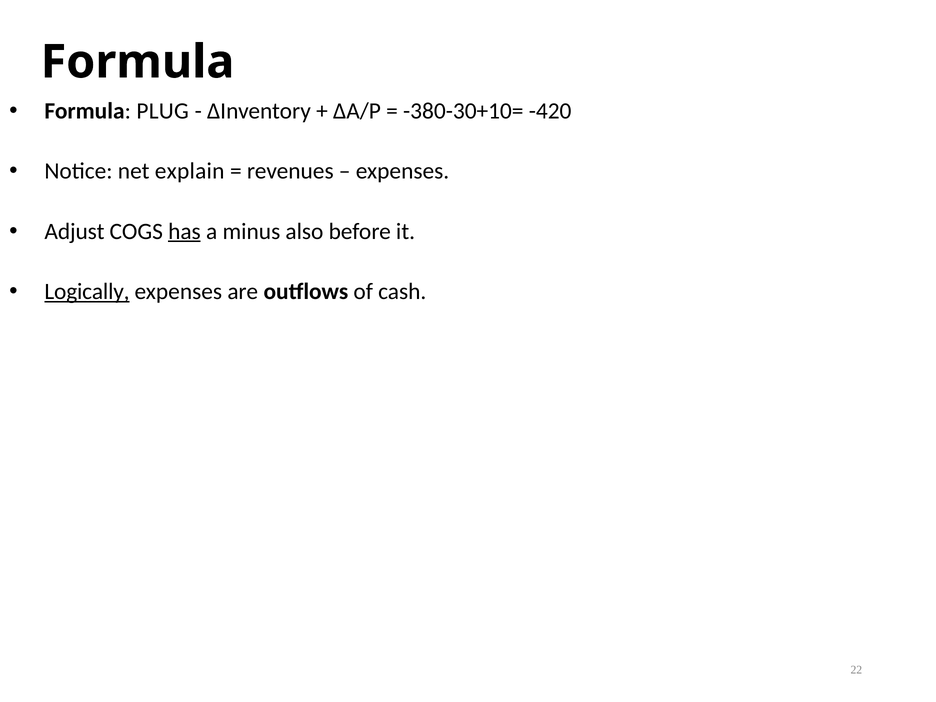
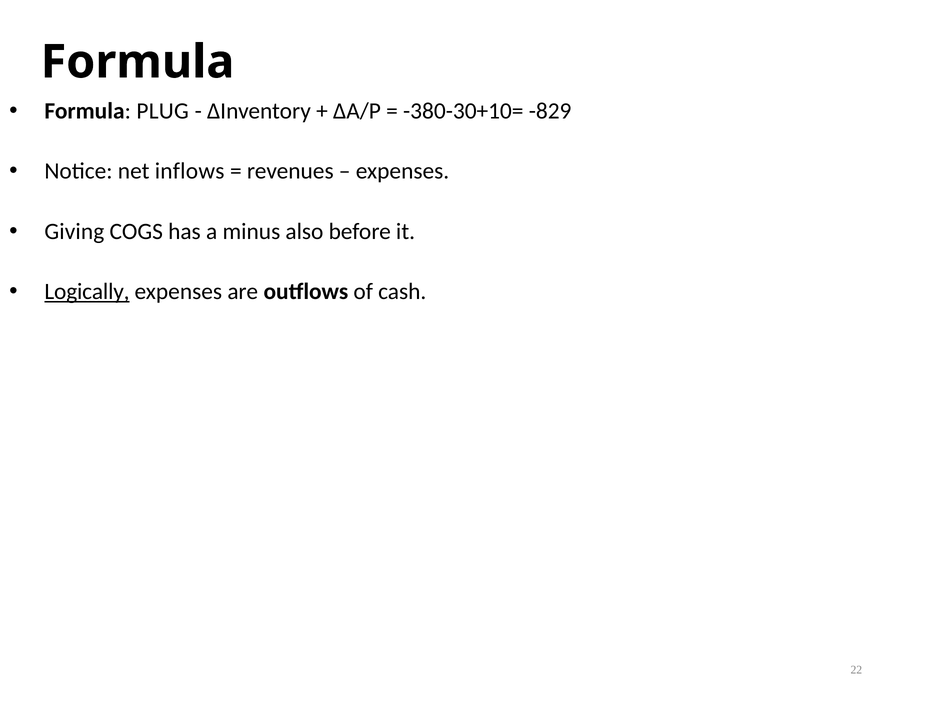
-420: -420 -> -829
explain: explain -> inflows
Adjust: Adjust -> Giving
has underline: present -> none
